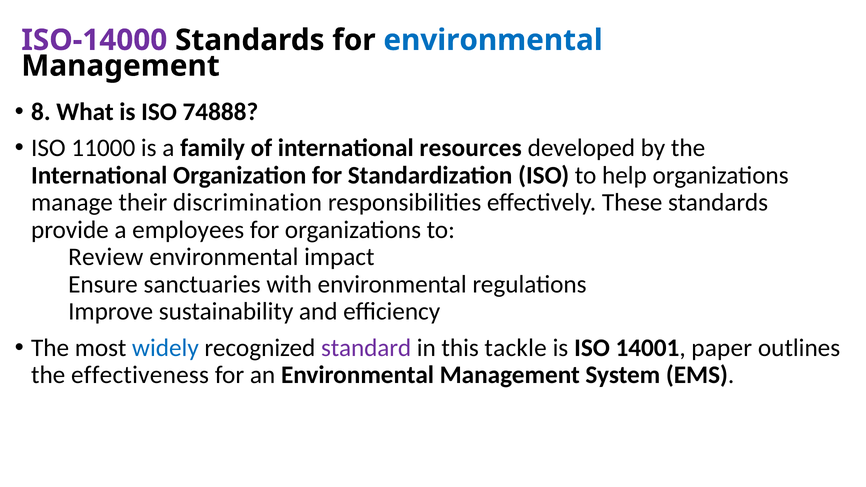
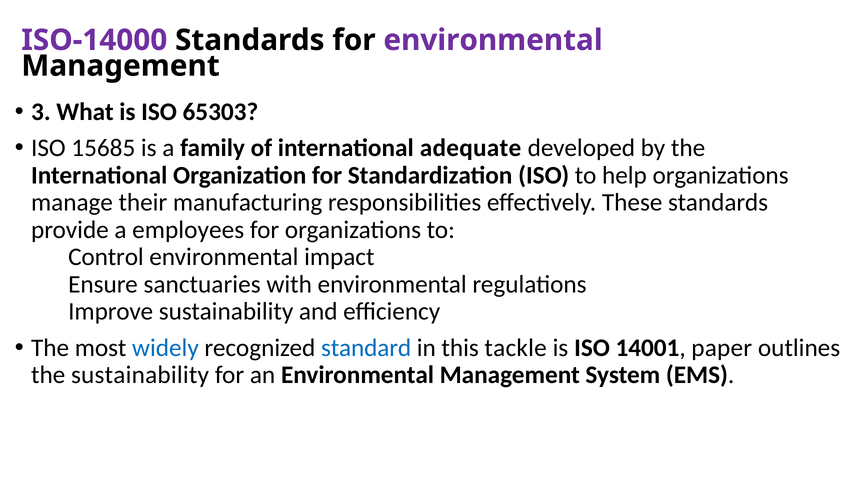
environmental at (493, 40) colour: blue -> purple
8: 8 -> 3
74888: 74888 -> 65303
11000: 11000 -> 15685
resources: resources -> adequate
discrimination: discrimination -> manufacturing
Review: Review -> Control
standard colour: purple -> blue
the effectiveness: effectiveness -> sustainability
